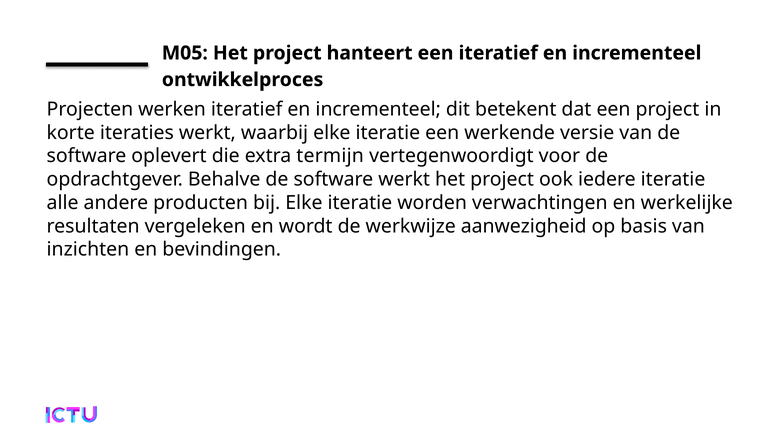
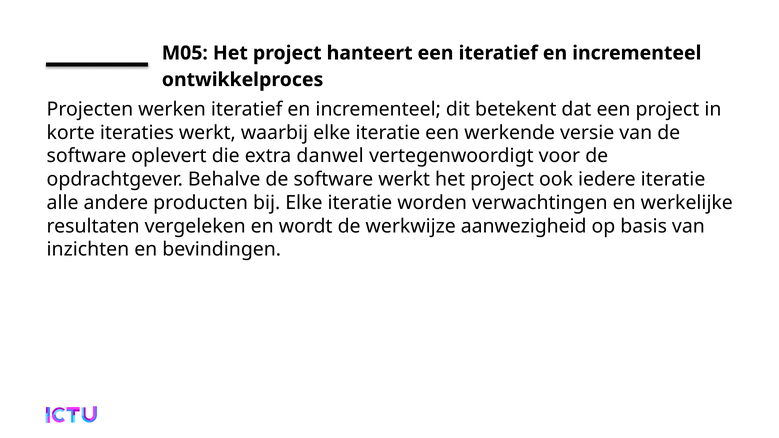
termijn: termijn -> danwel
